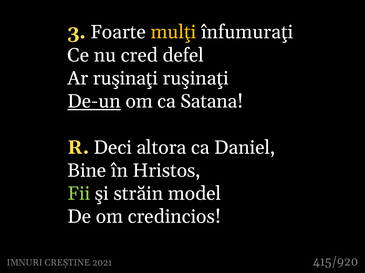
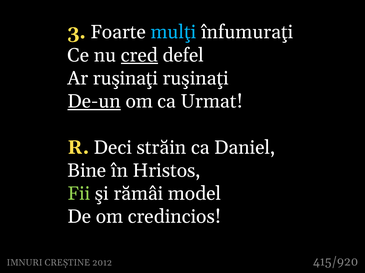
mulţi colour: yellow -> light blue
cred underline: none -> present
Satana: Satana -> Urmat
altora: altora -> străin
străin: străin -> rămâi
2021: 2021 -> 2012
